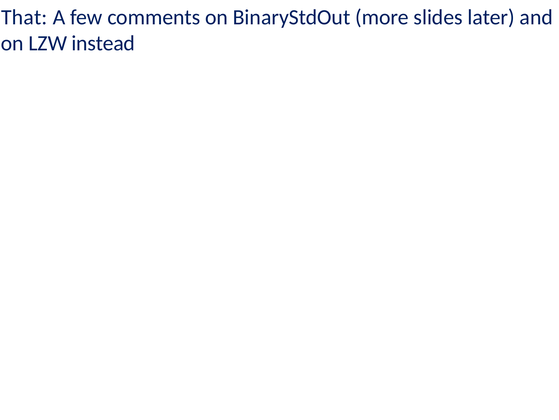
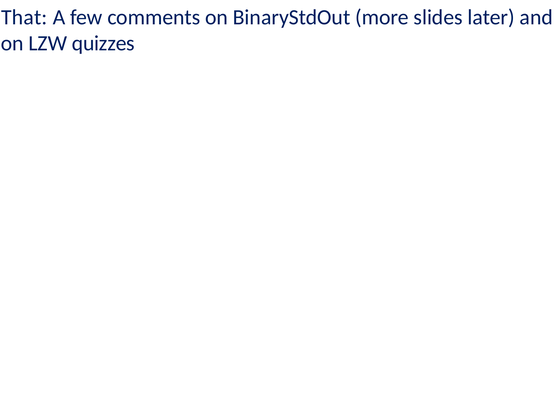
instead: instead -> quizzes
